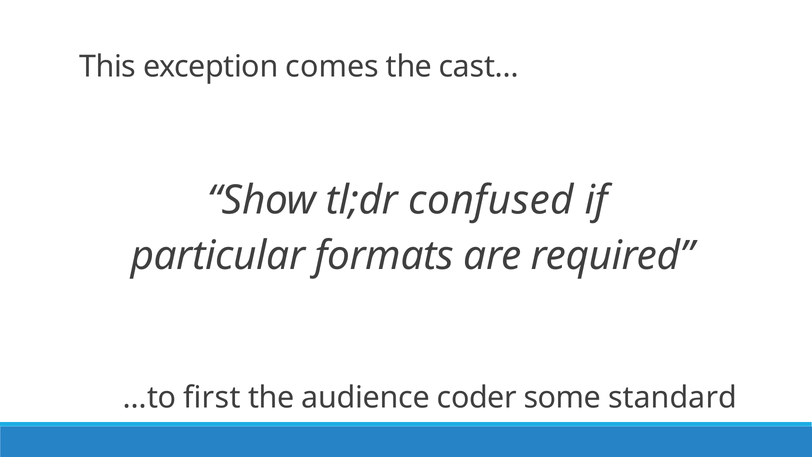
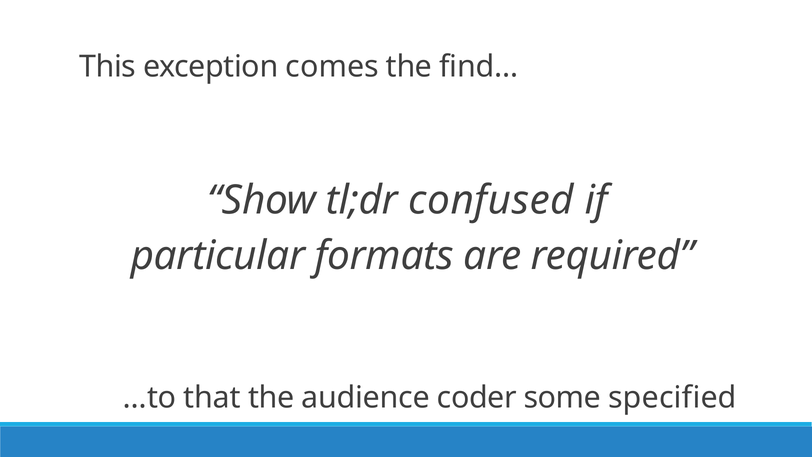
cast…: cast… -> find…
first: first -> that
standard: standard -> specified
